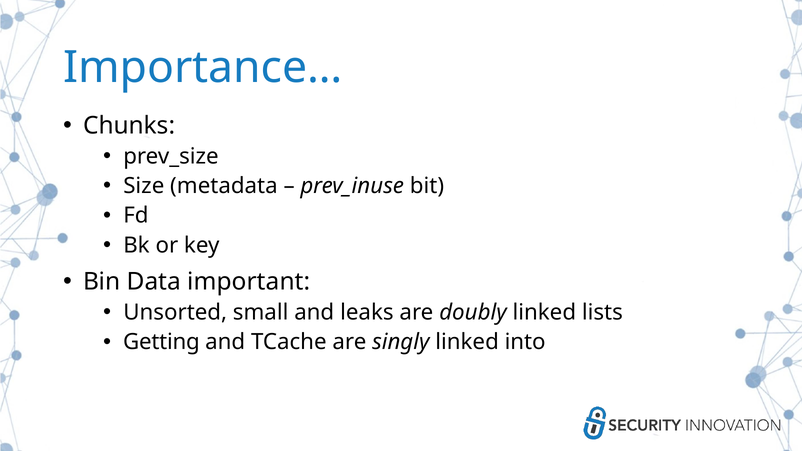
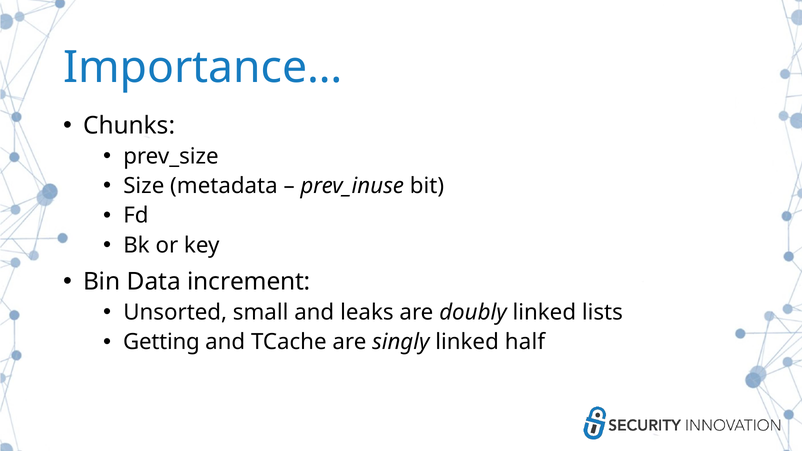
important: important -> increment
into: into -> half
